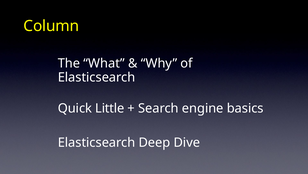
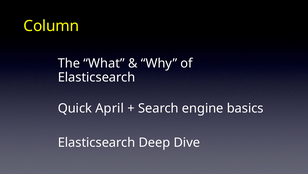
Little: Little -> April
